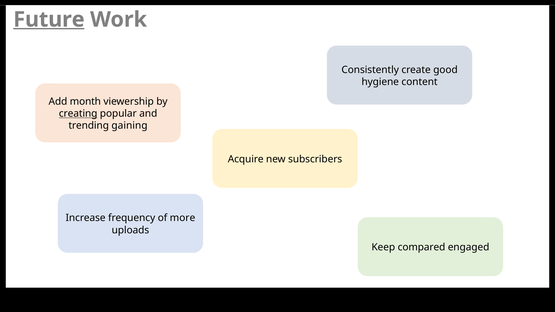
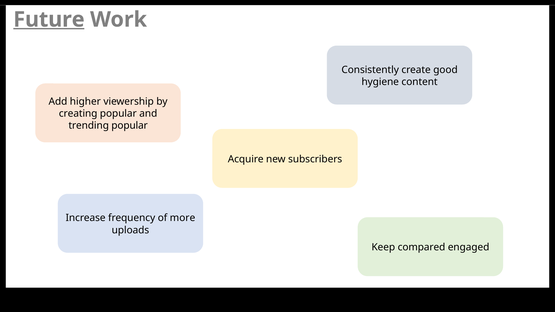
month: month -> higher
creating underline: present -> none
trending gaining: gaining -> popular
